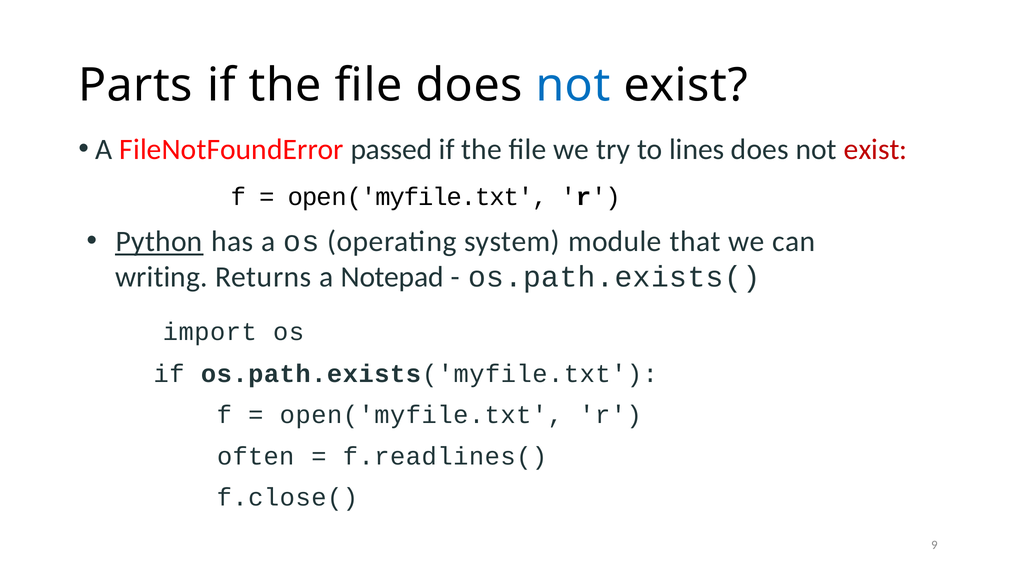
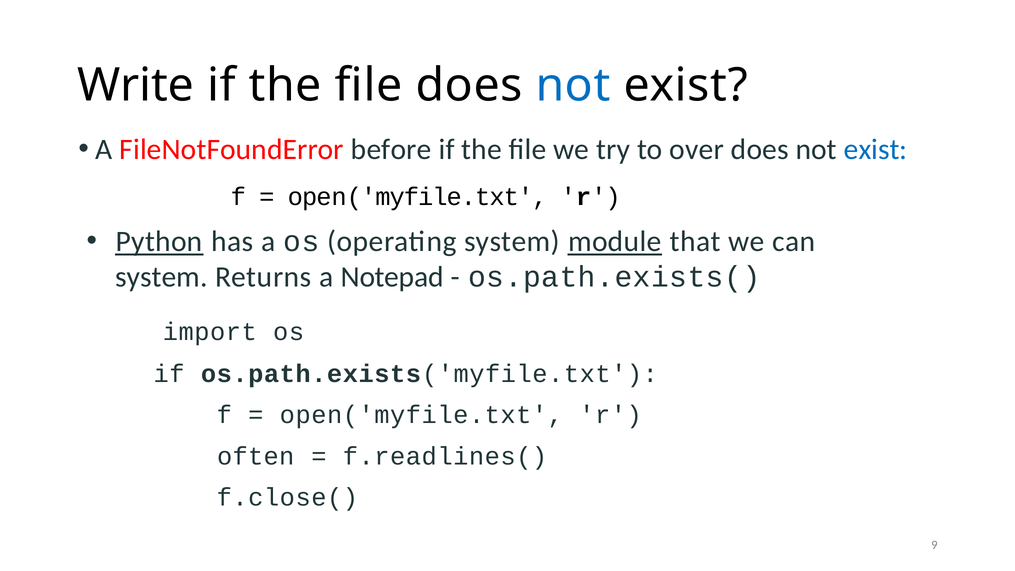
Parts: Parts -> Write
passed: passed -> before
lines: lines -> over
exist at (876, 149) colour: red -> blue
module underline: none -> present
writing at (161, 277): writing -> system
